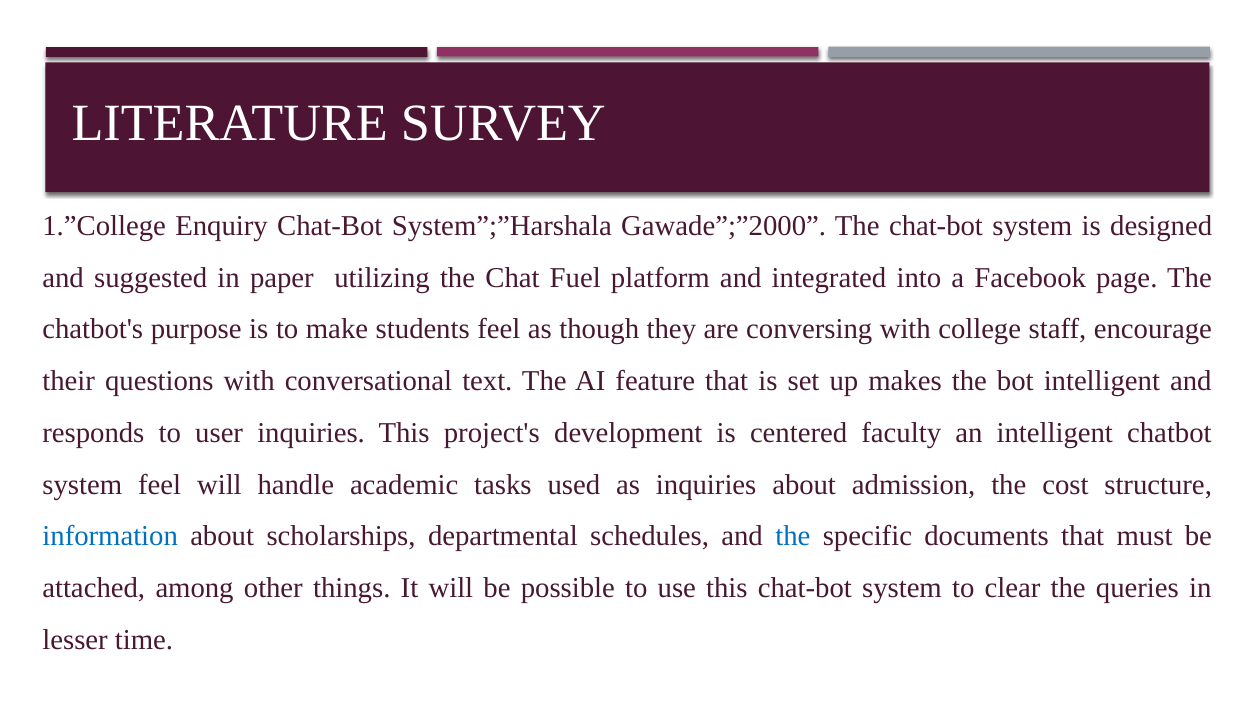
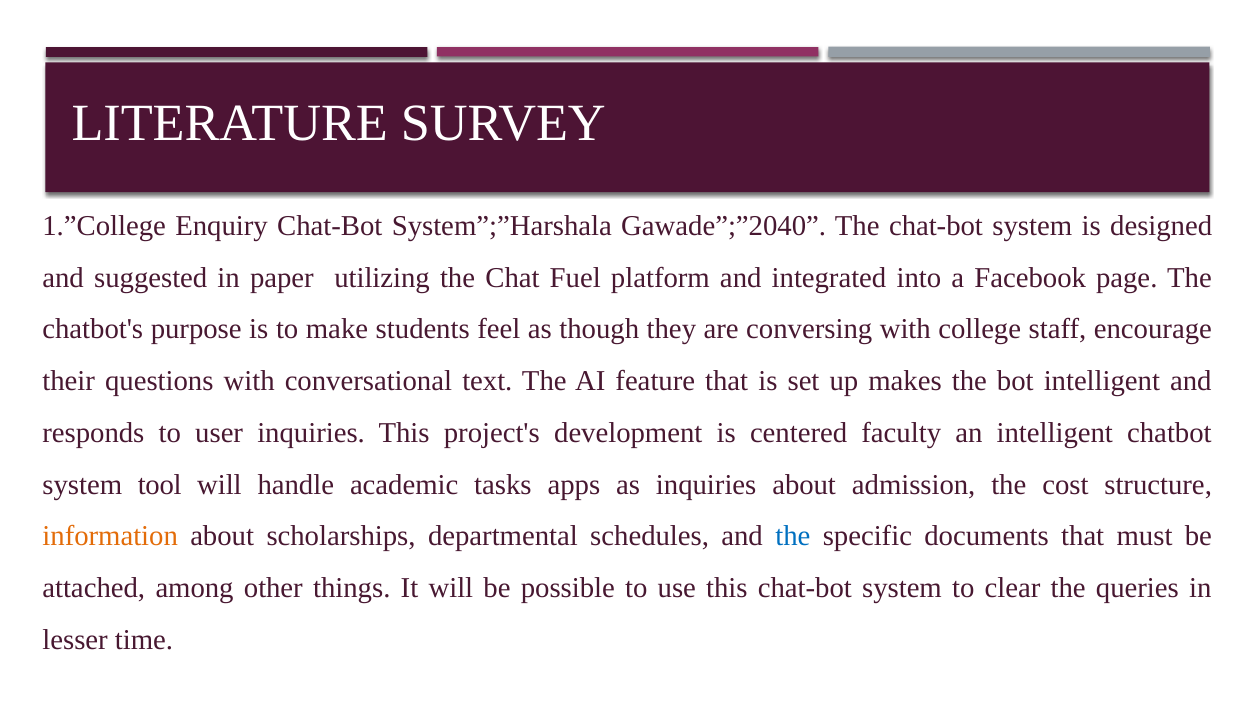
Gawade”;”2000: Gawade”;”2000 -> Gawade”;”2040
system feel: feel -> tool
used: used -> apps
information colour: blue -> orange
